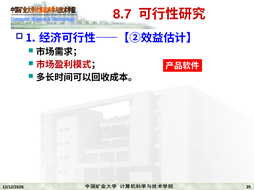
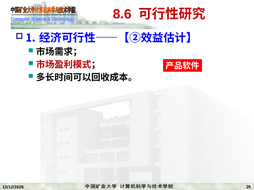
8.7: 8.7 -> 8.6
